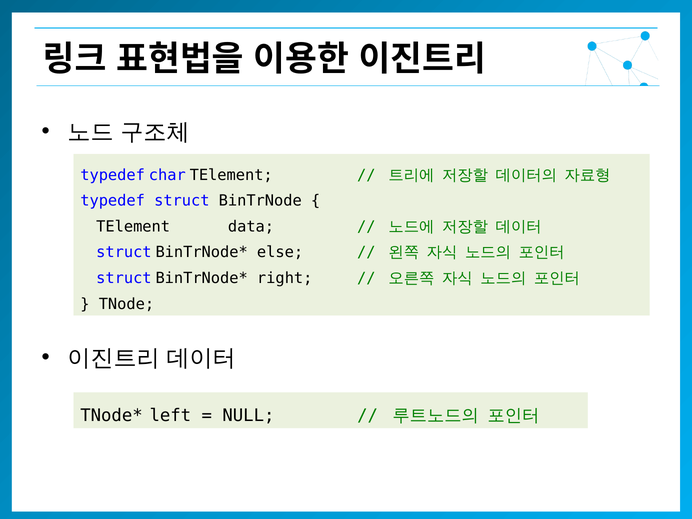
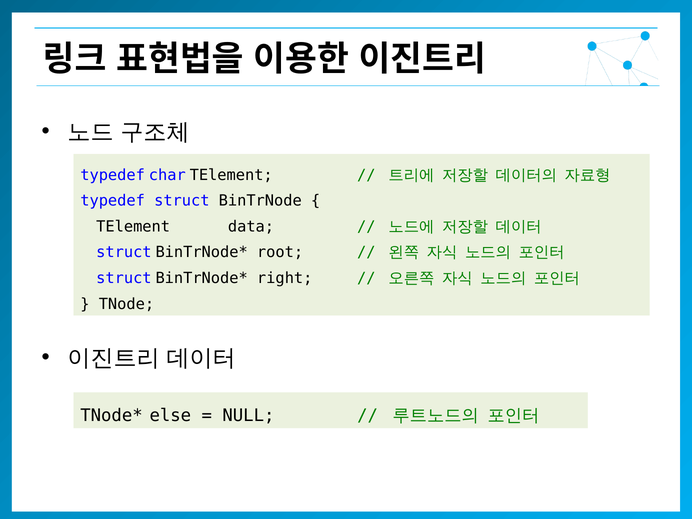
else: else -> root
left: left -> else
